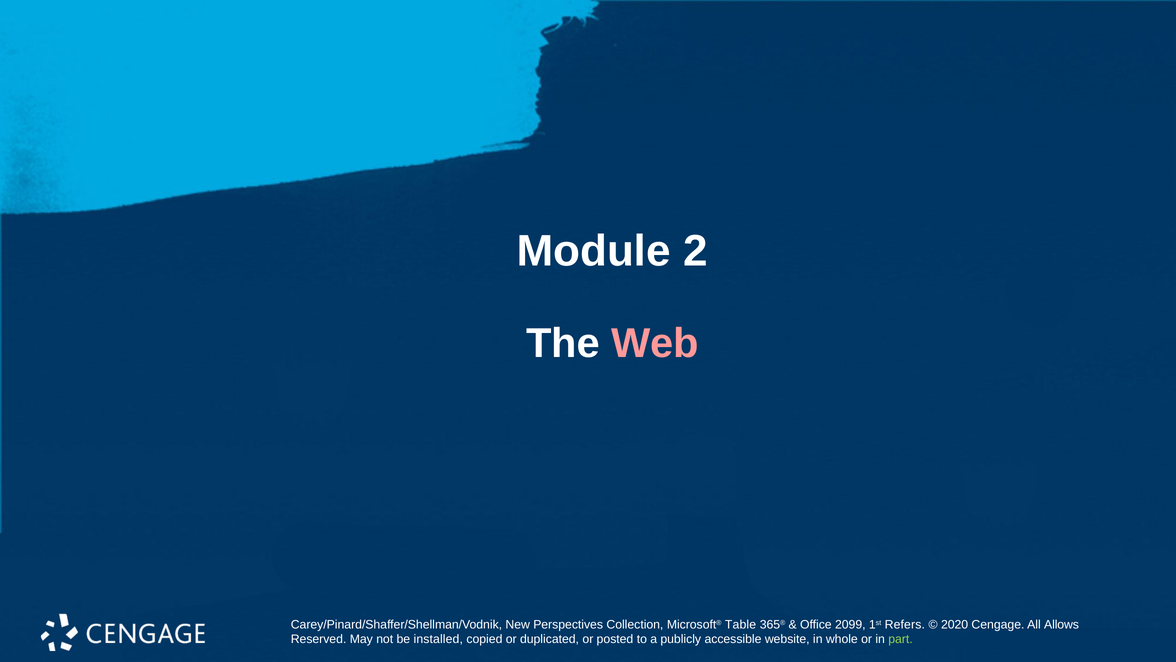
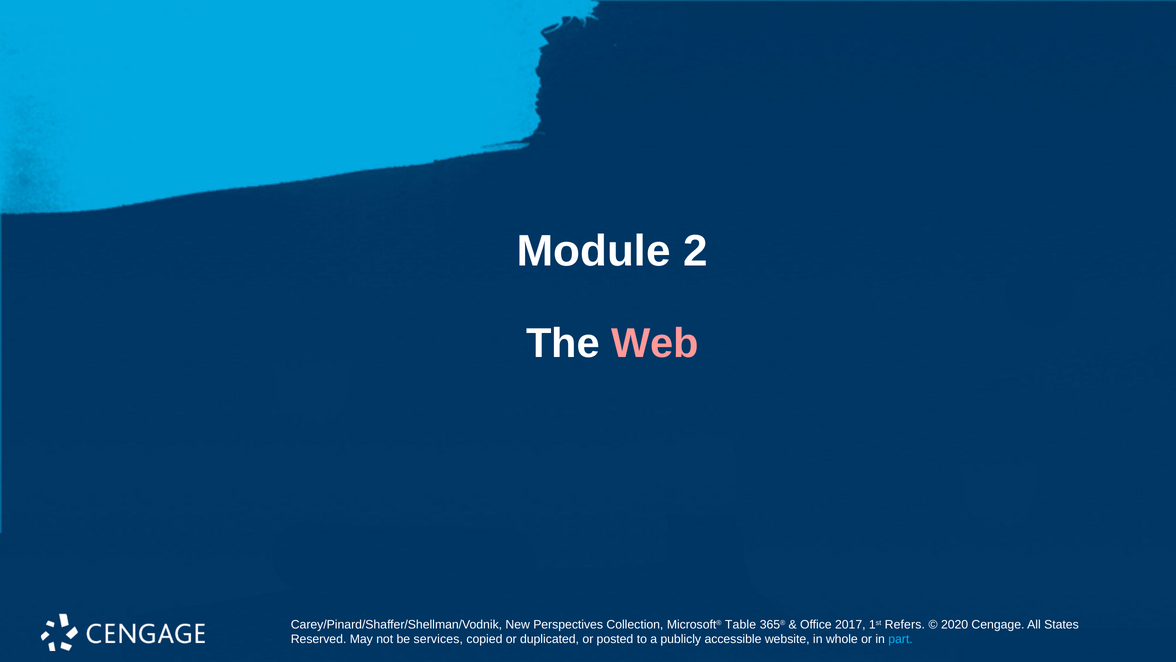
2099: 2099 -> 2017
Allows: Allows -> States
installed: installed -> services
part colour: light green -> light blue
